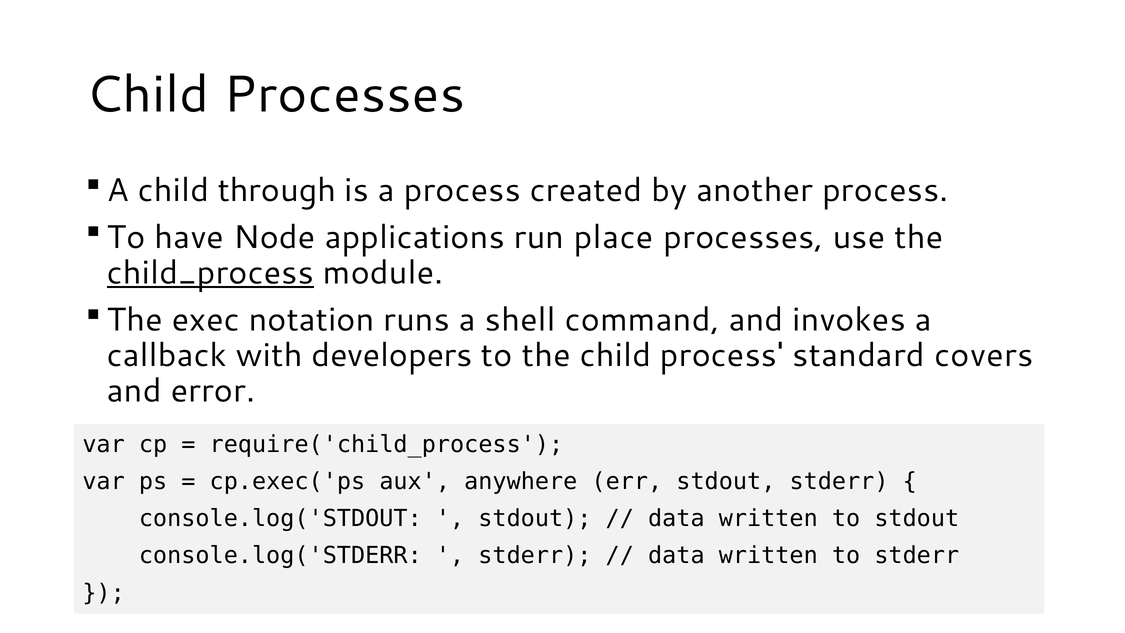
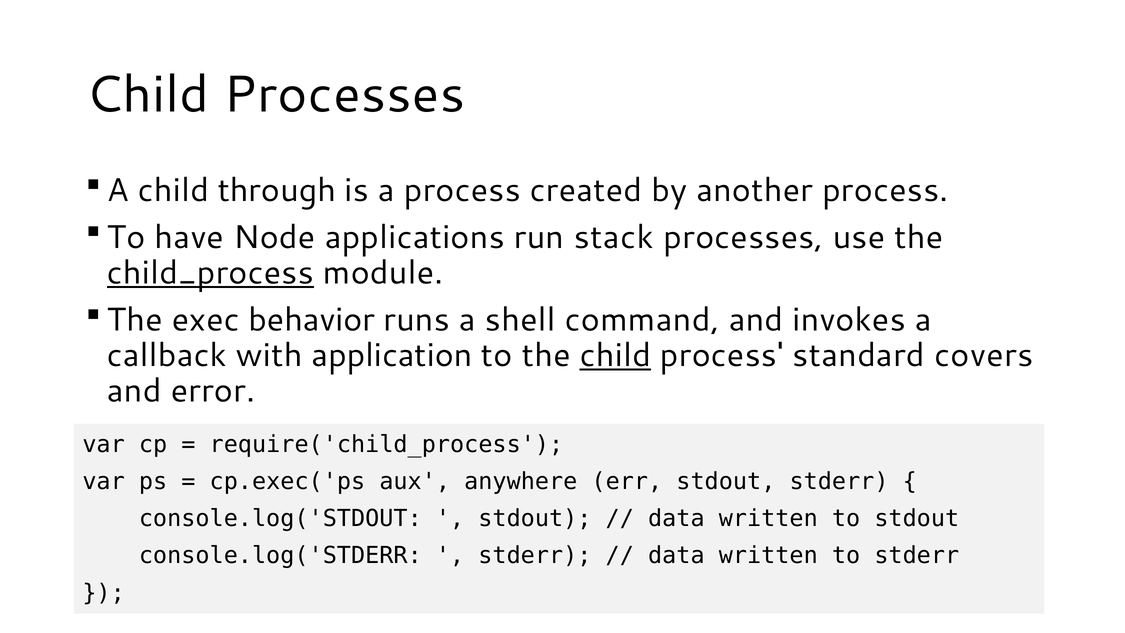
place: place -> stack
notation: notation -> behavior
developers: developers -> application
child at (615, 355) underline: none -> present
